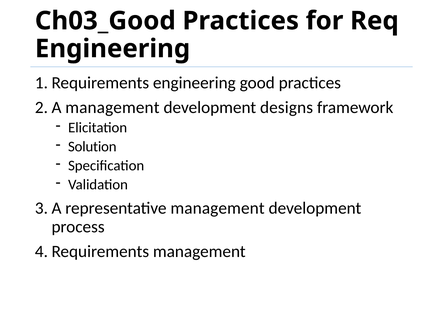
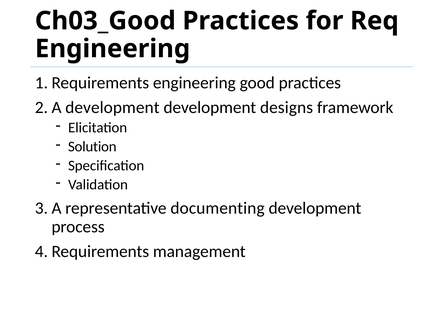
management at (112, 107): management -> development
representative management: management -> documenting
